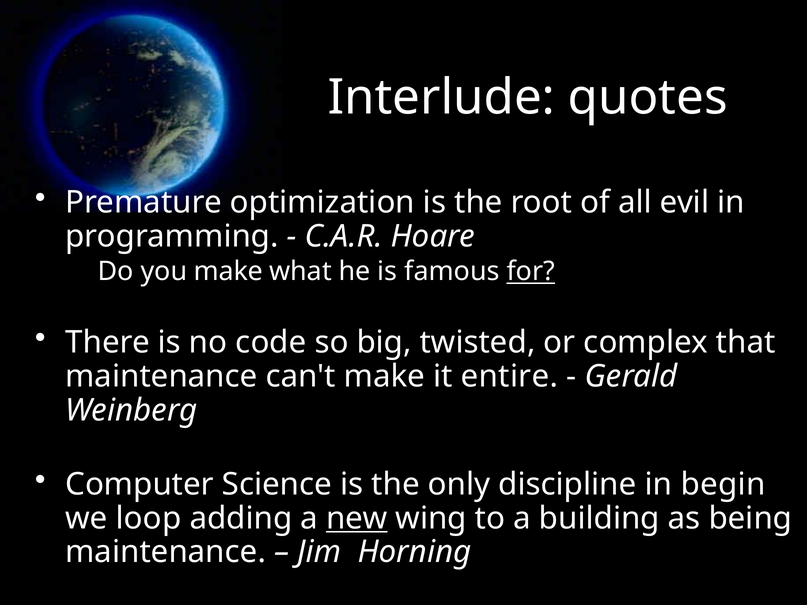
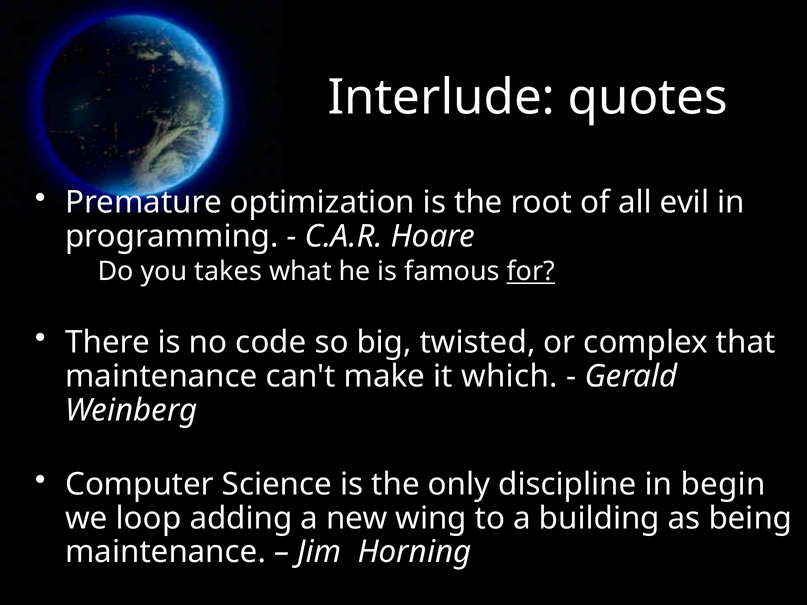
you make: make -> takes
entire: entire -> which
new underline: present -> none
